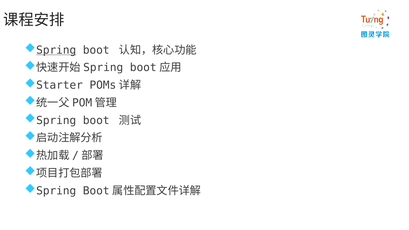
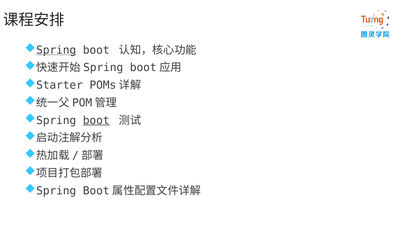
boot at (96, 120) underline: none -> present
